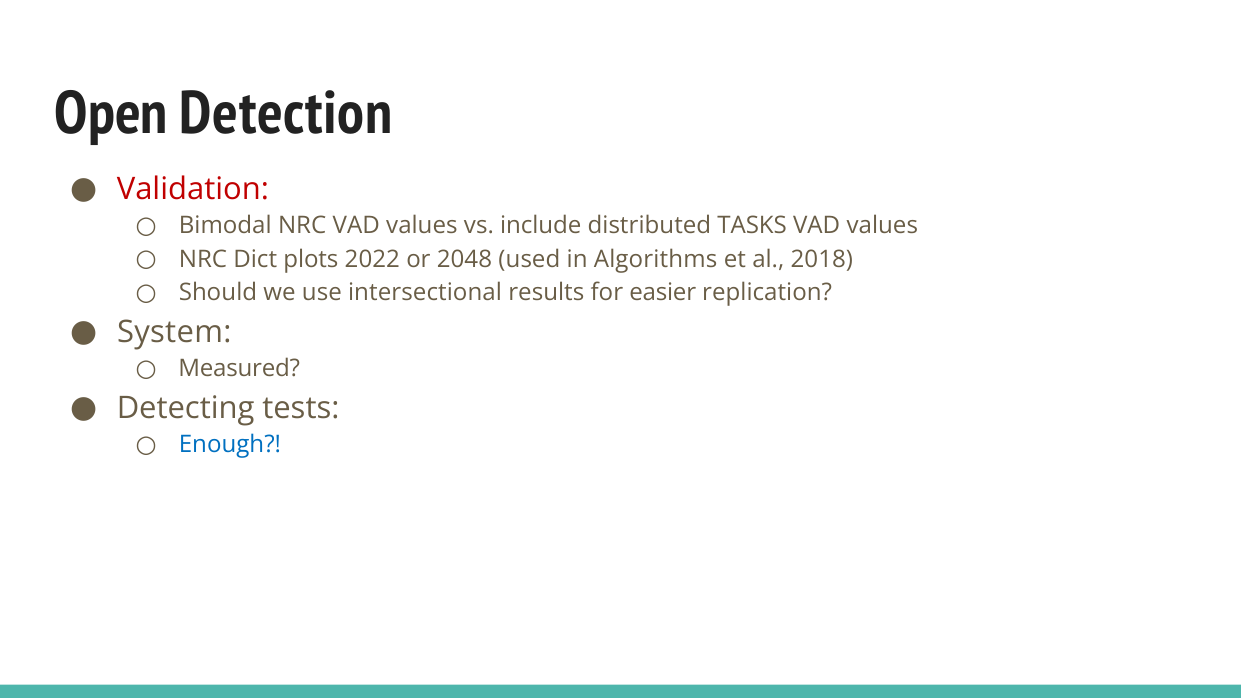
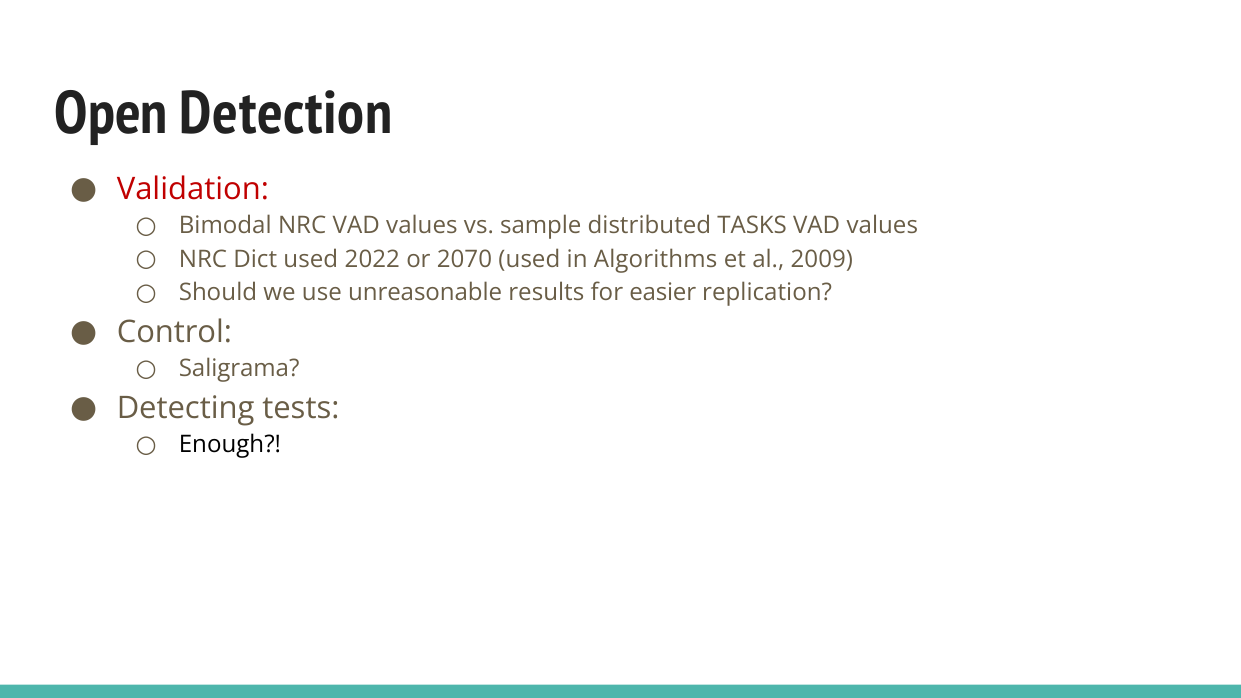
include: include -> sample
Dict plots: plots -> used
2048: 2048 -> 2070
2018: 2018 -> 2009
intersectional: intersectional -> unreasonable
System: System -> Control
Measured: Measured -> Saligrama
Enough colour: blue -> black
